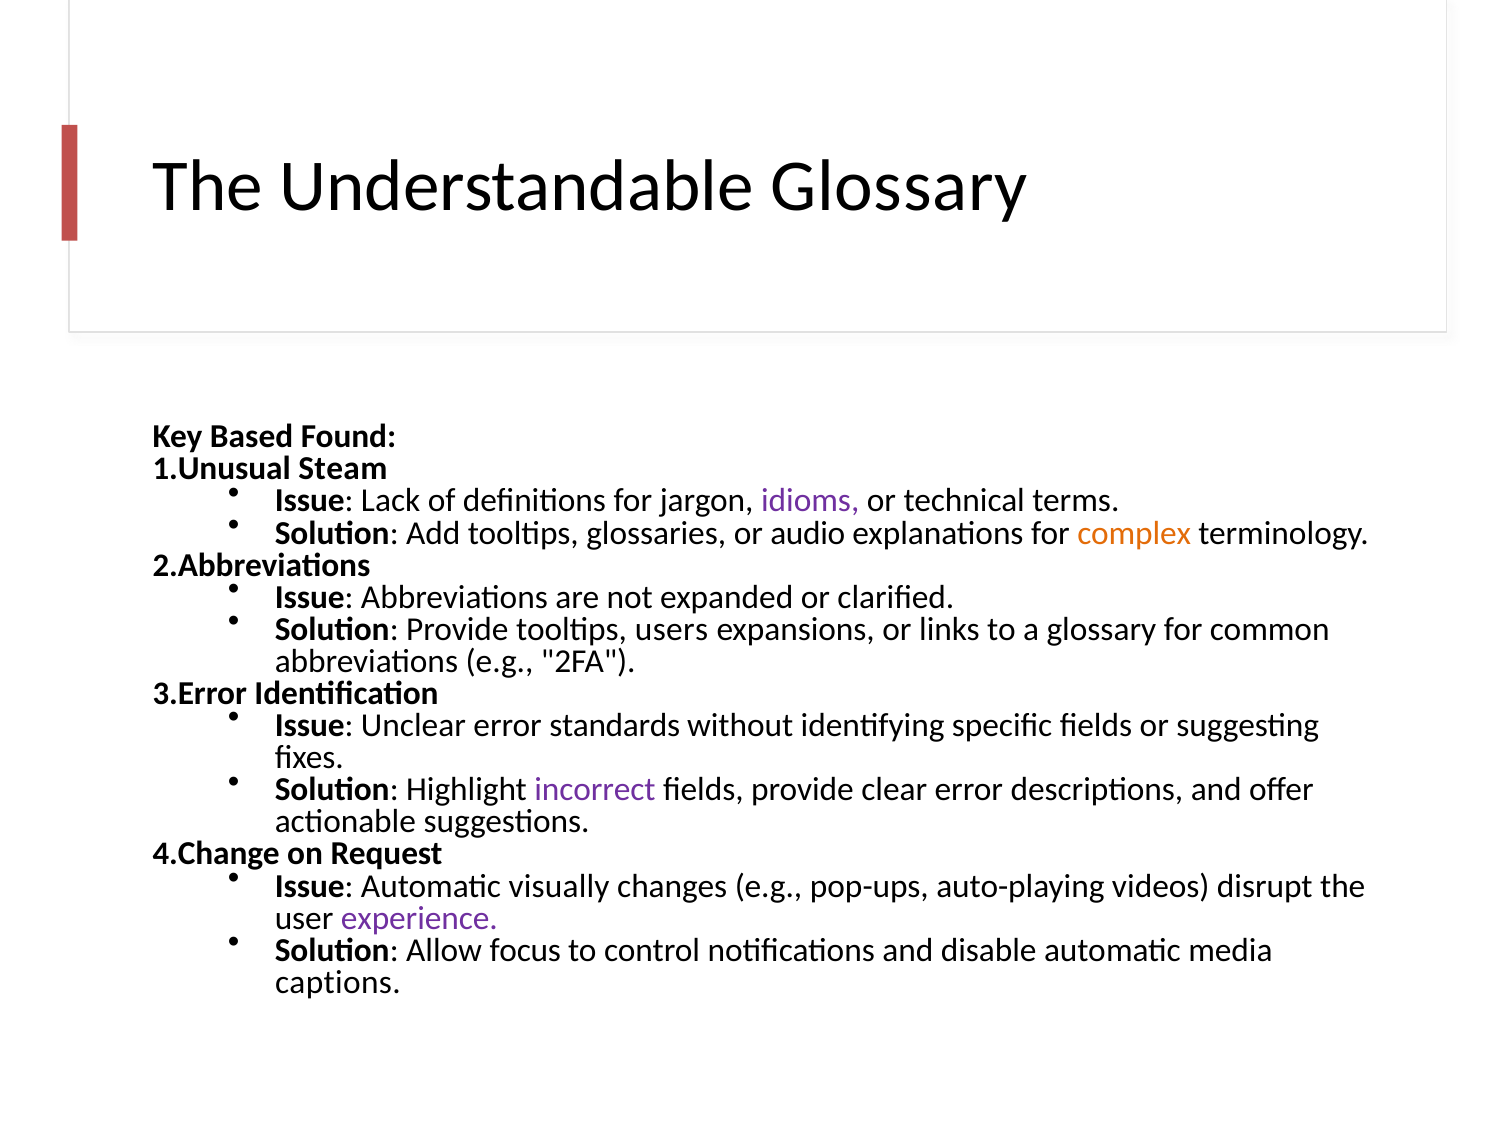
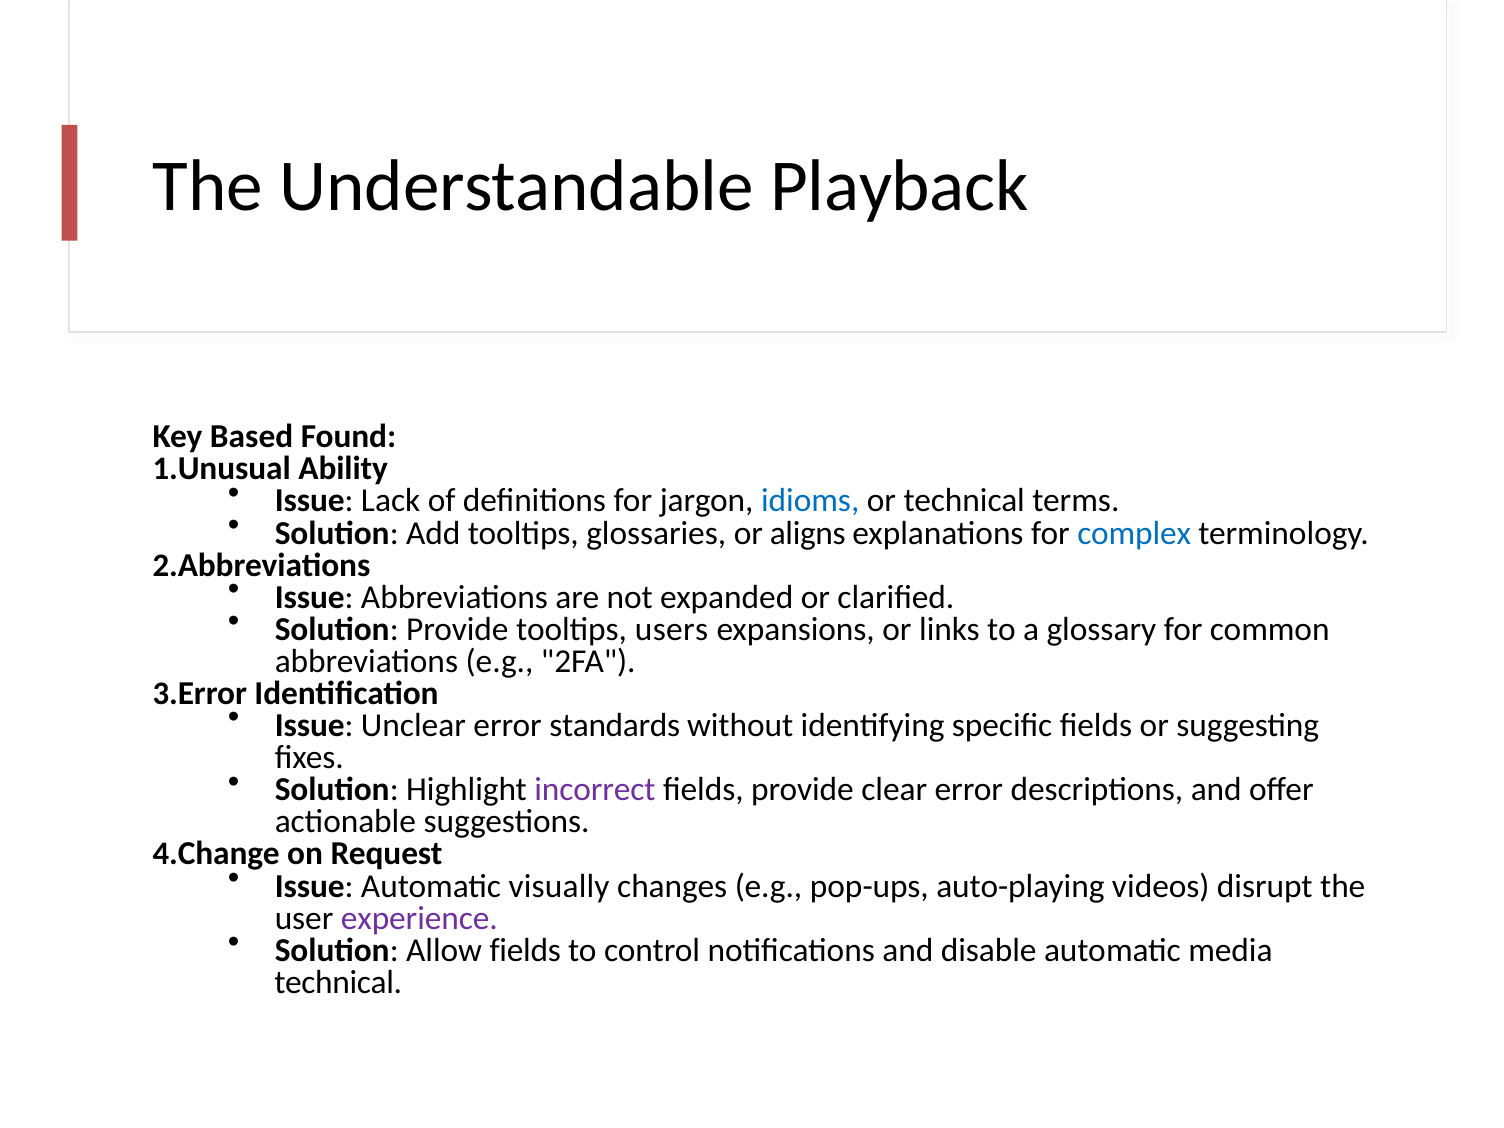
Understandable Glossary: Glossary -> Playback
Steam: Steam -> Ability
idioms colour: purple -> blue
audio: audio -> aligns
complex colour: orange -> blue
Allow focus: focus -> fields
captions at (338, 982): captions -> technical
